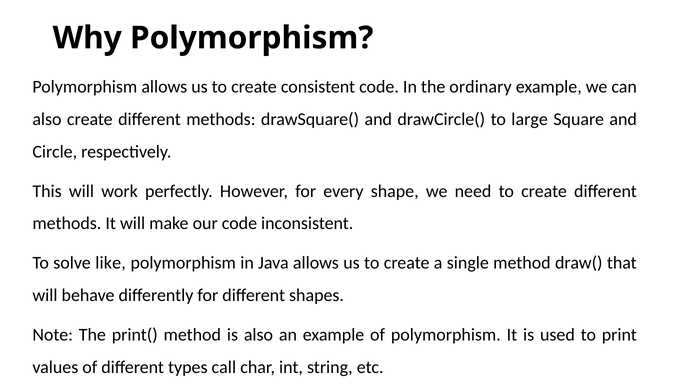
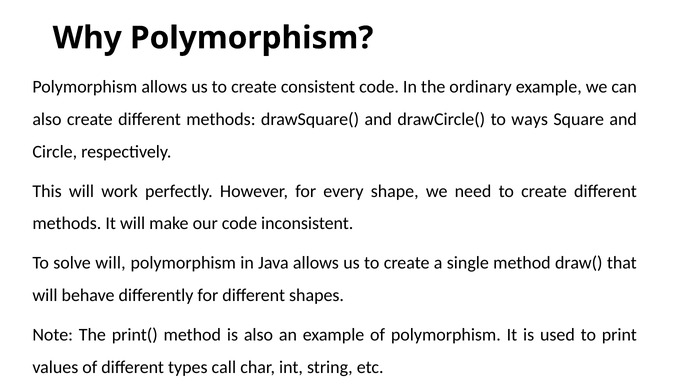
large: large -> ways
solve like: like -> will
